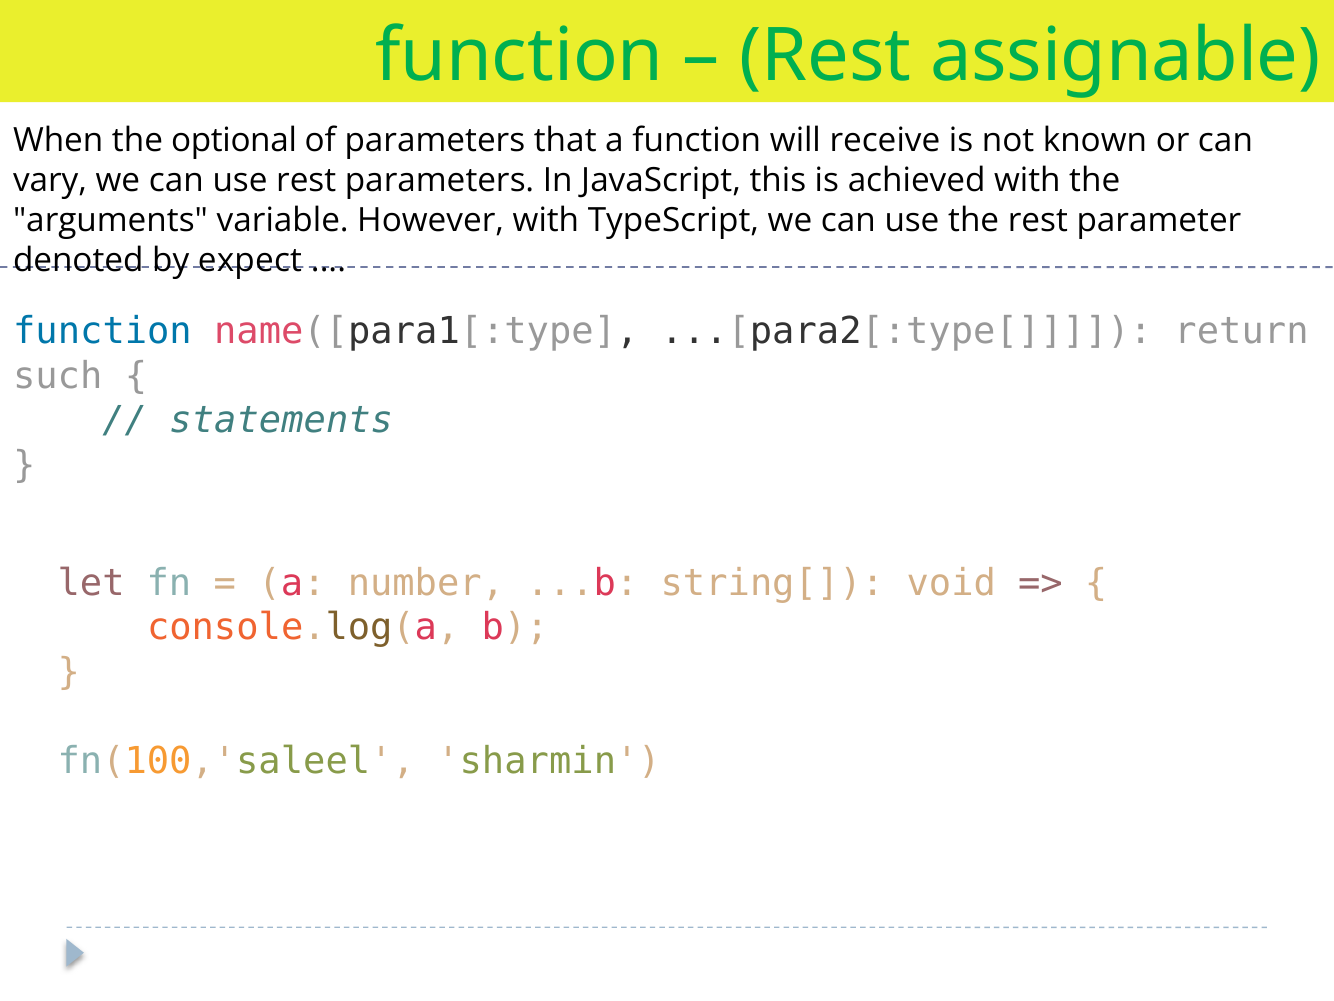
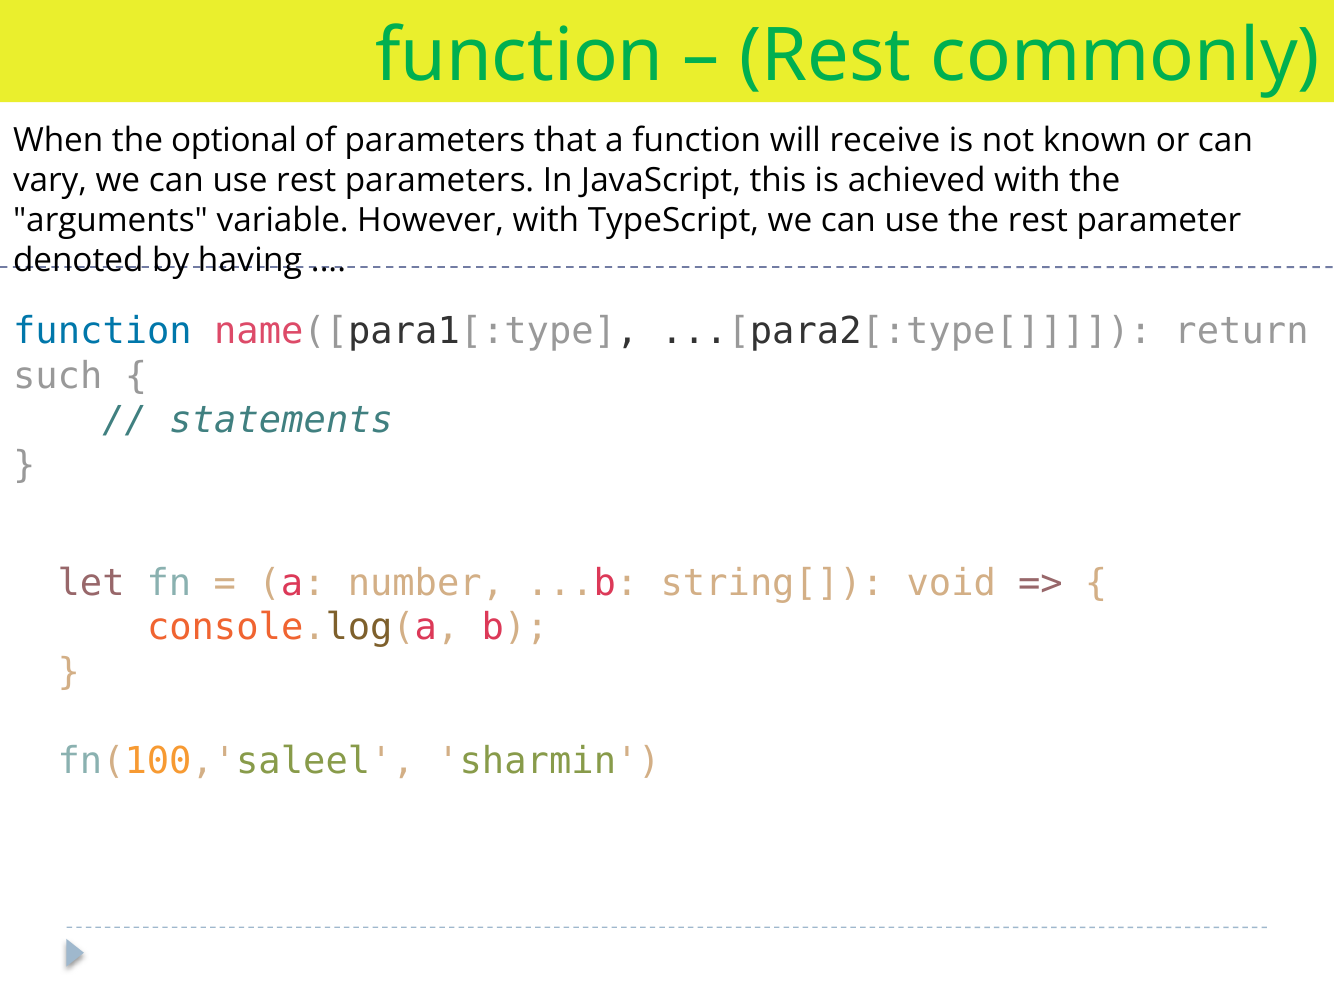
assignable: assignable -> commonly
expect: expect -> having
